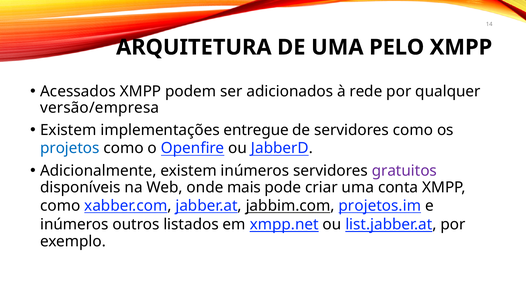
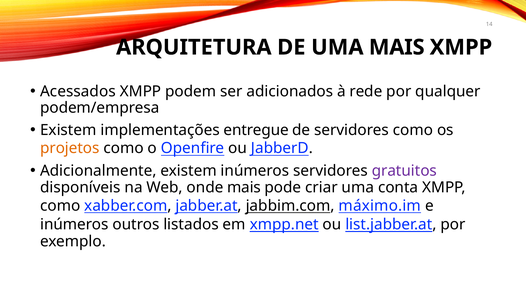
UMA PELO: PELO -> MAIS
versão/empresa: versão/empresa -> podem/empresa
projetos colour: blue -> orange
projetos.im: projetos.im -> máximo.im
